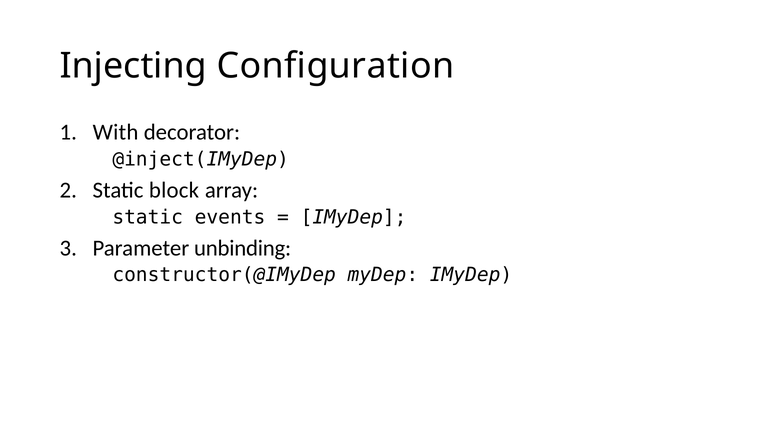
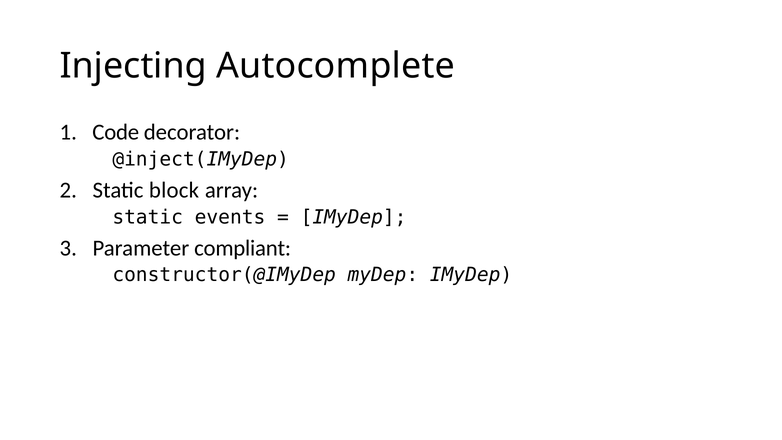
Configuration: Configuration -> Autocomplete
With: With -> Code
unbinding: unbinding -> compliant
